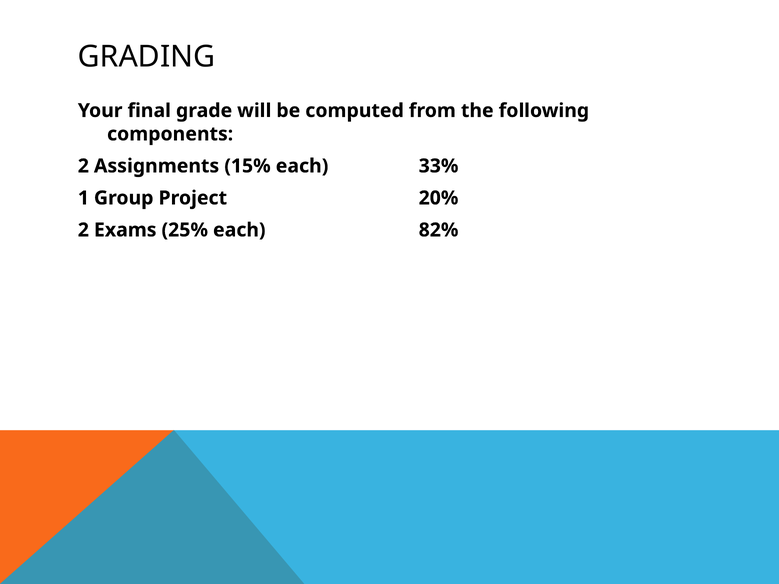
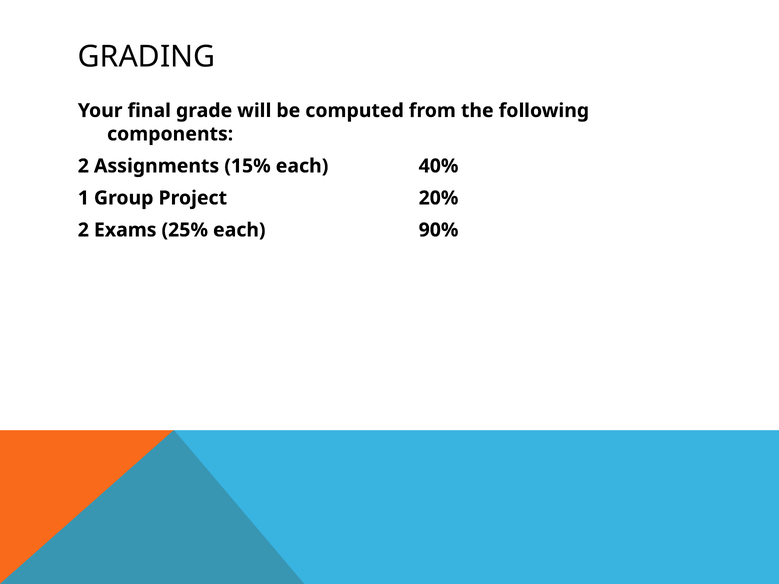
33%: 33% -> 40%
82%: 82% -> 90%
